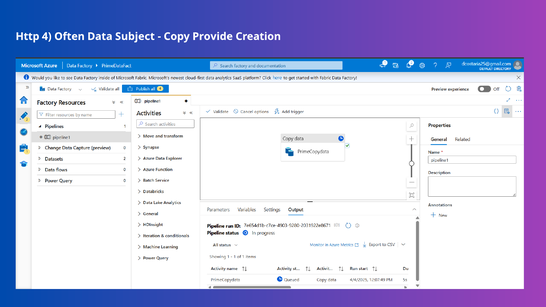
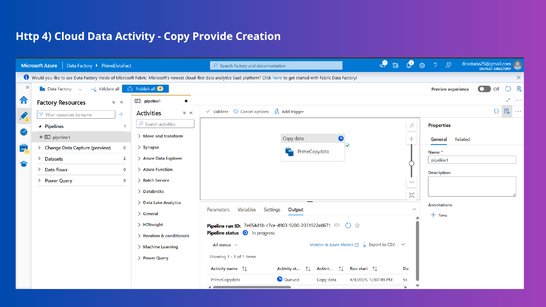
Often: Often -> Cloud
Subject: Subject -> Activity
